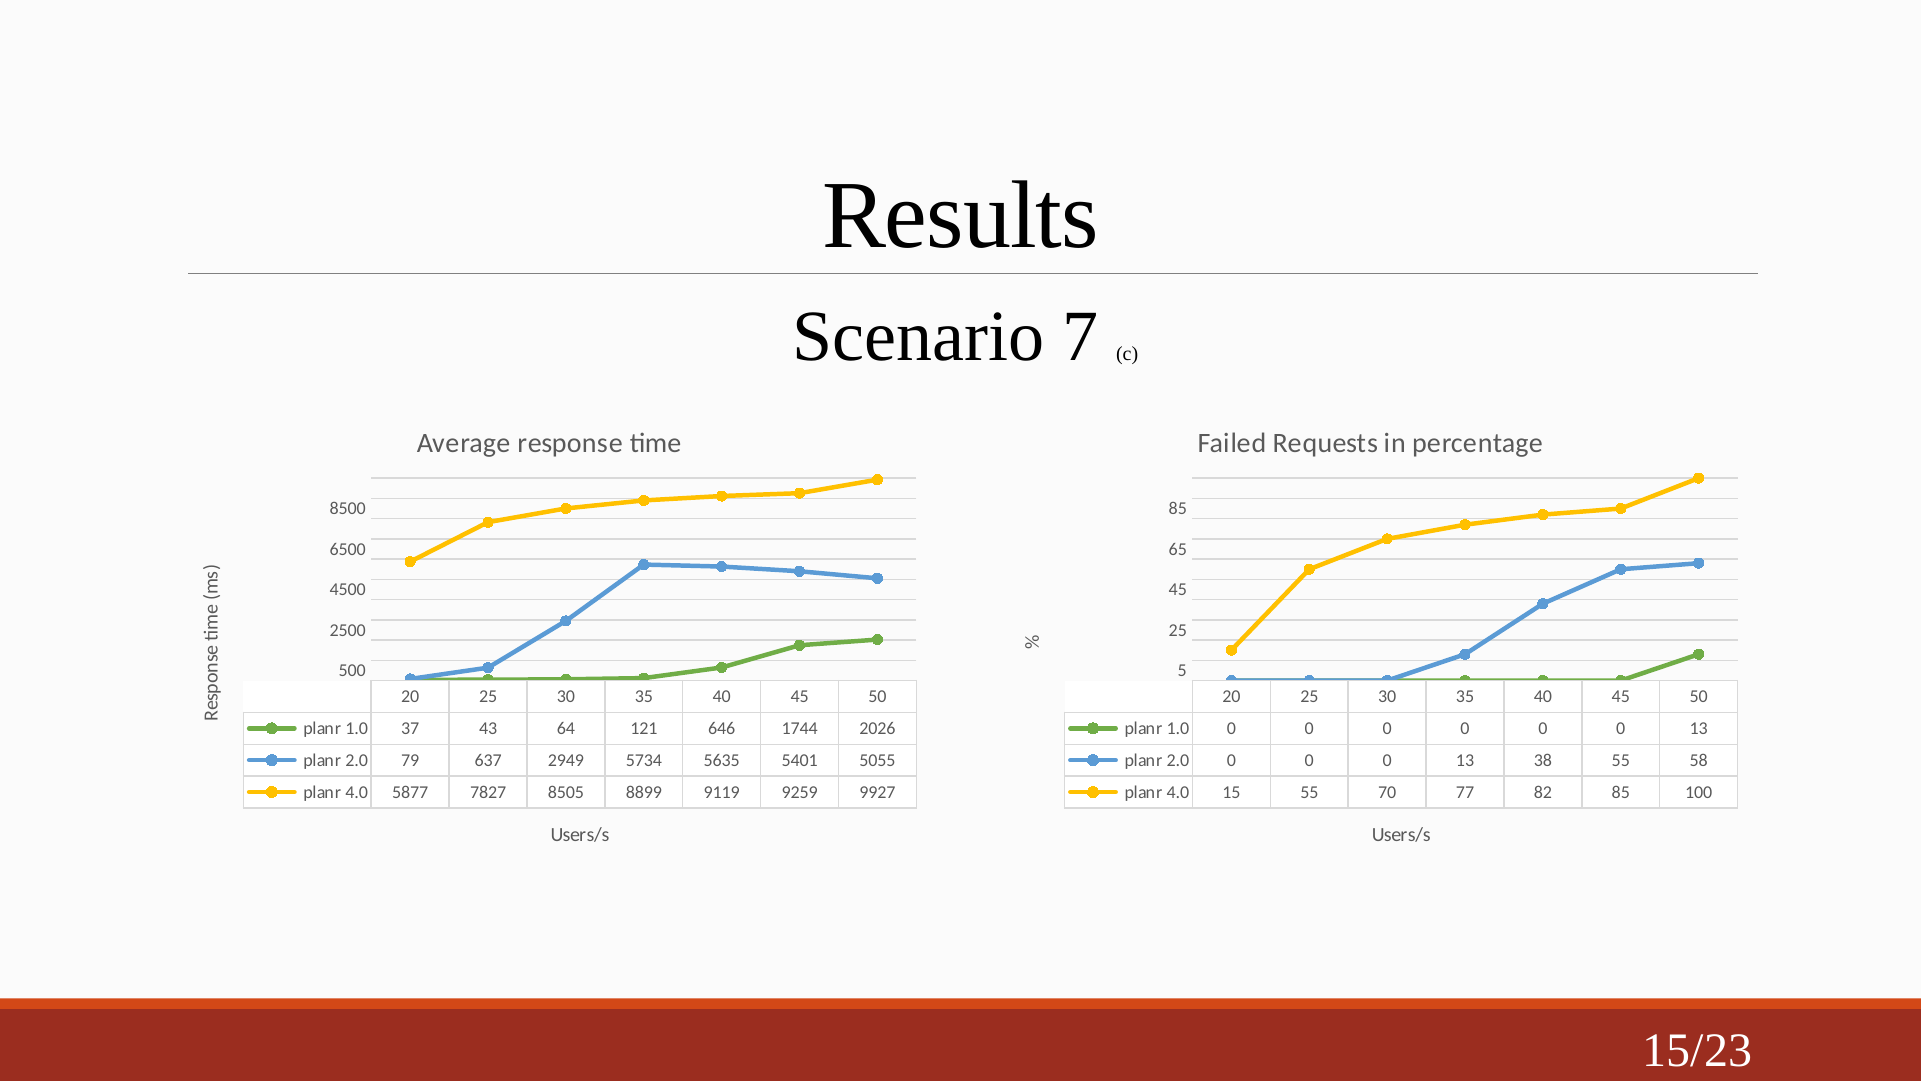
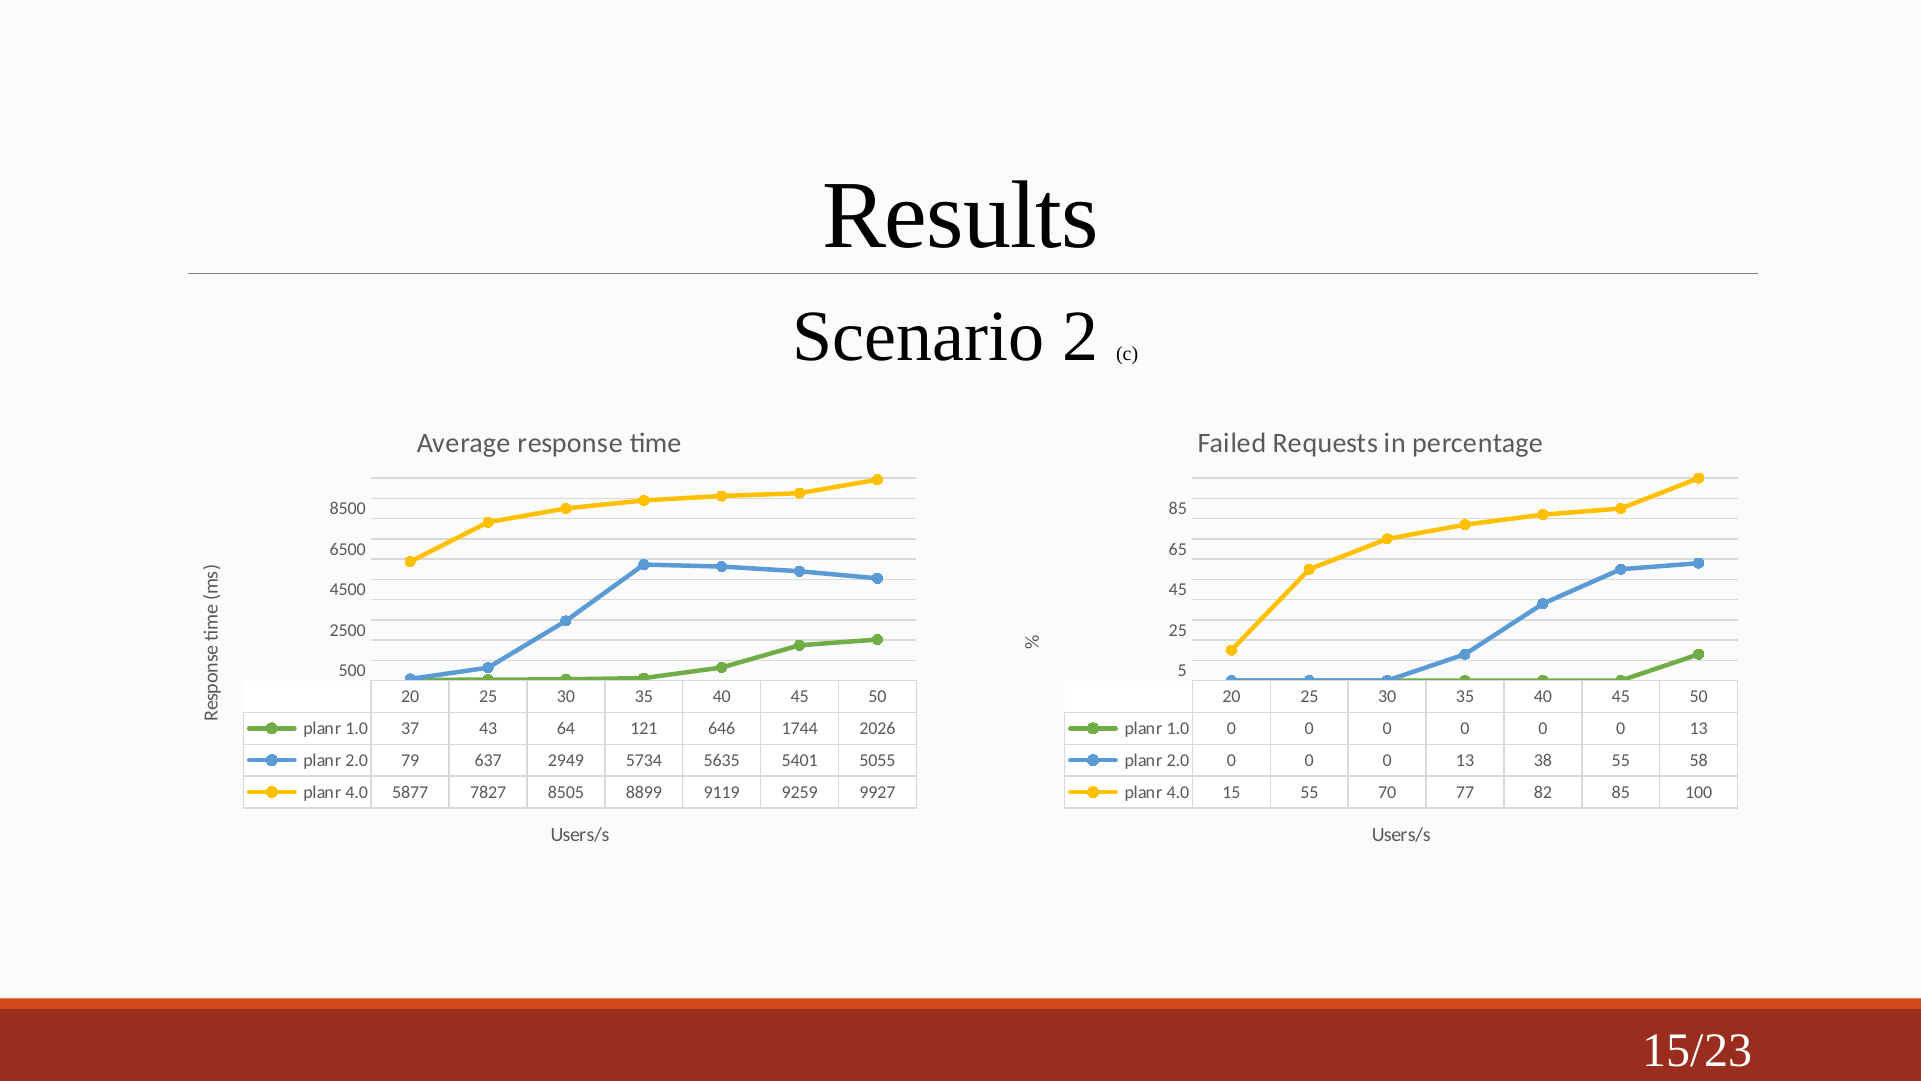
7: 7 -> 2
